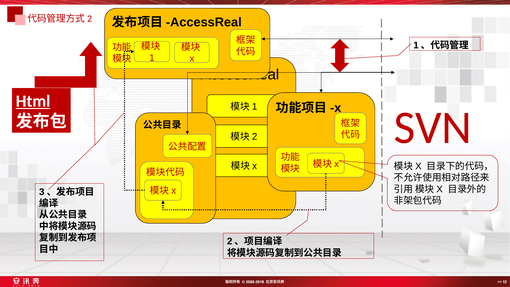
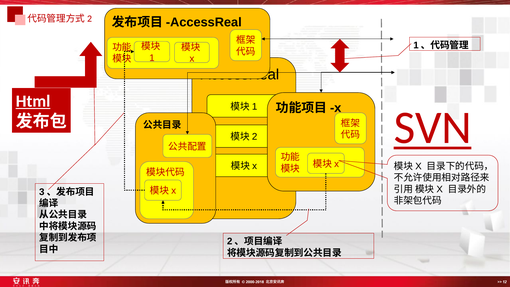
SVN underline: none -> present
